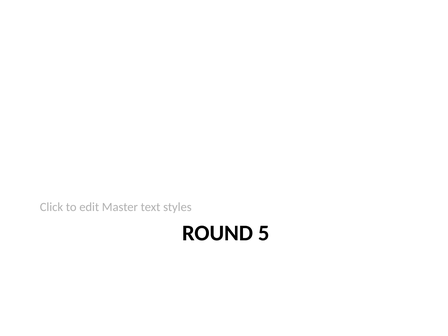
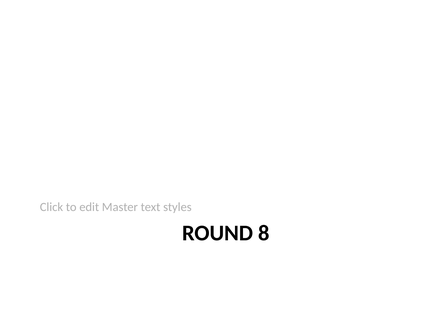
5: 5 -> 8
